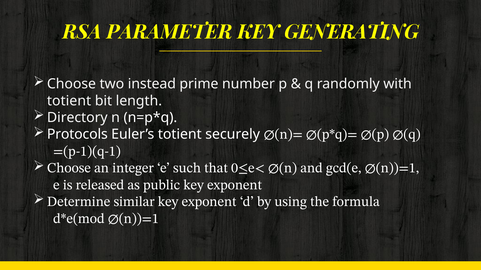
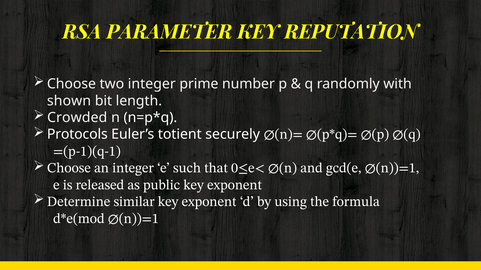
GENERATING: GENERATING -> REPUTATION
two instead: instead -> integer
totient at (69, 101): totient -> shown
Directory: Directory -> Crowded
